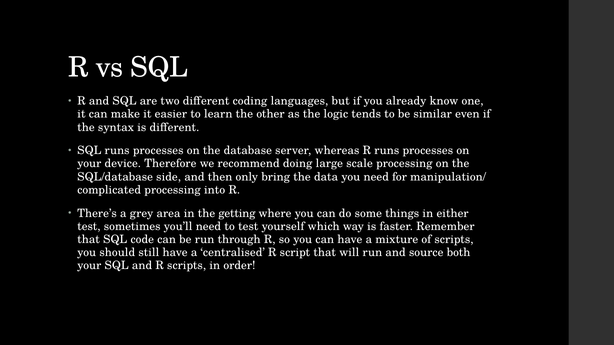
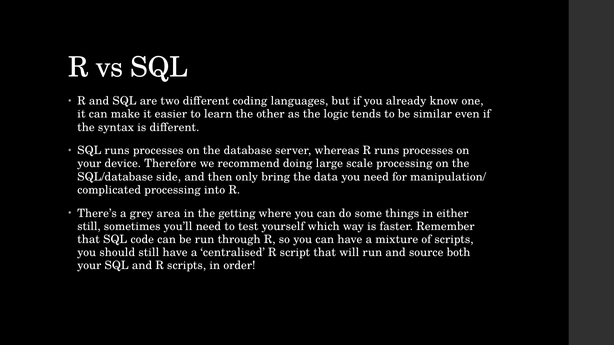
test at (89, 227): test -> still
